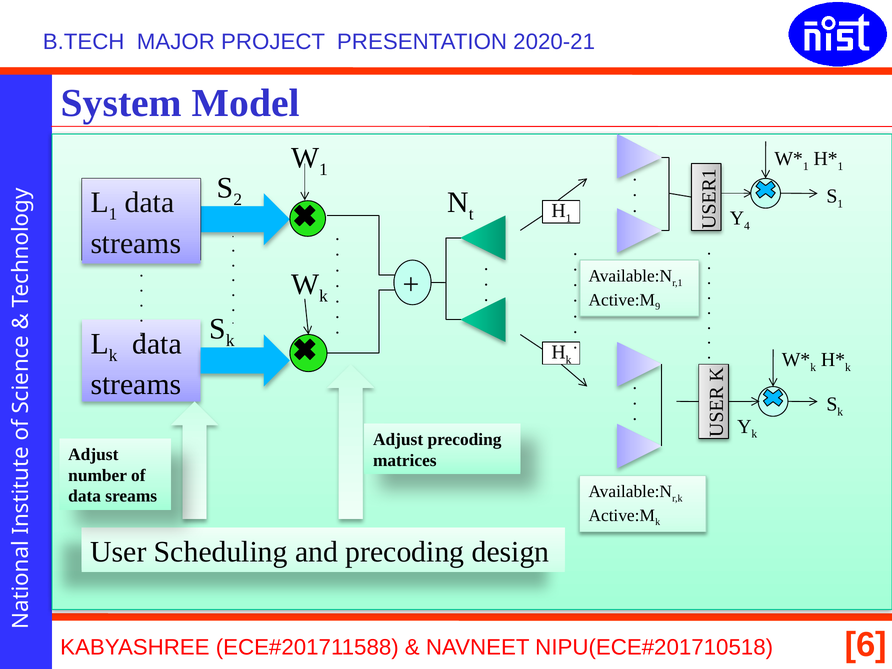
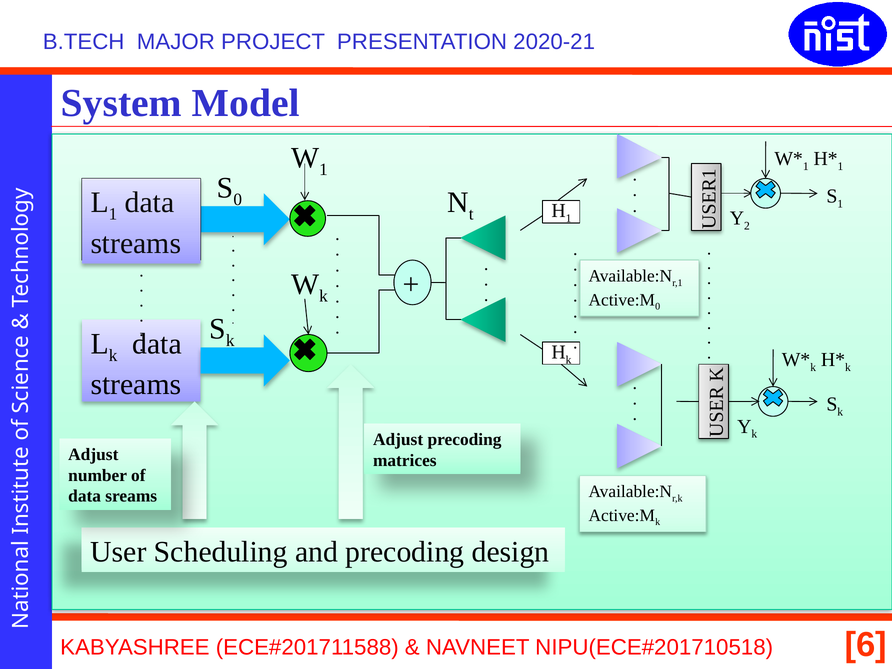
2 at (238, 199): 2 -> 0
4: 4 -> 2
9 at (658, 307): 9 -> 0
